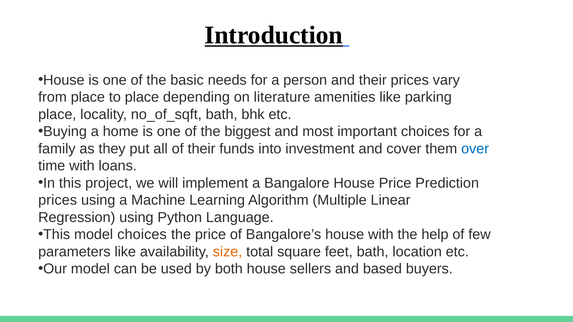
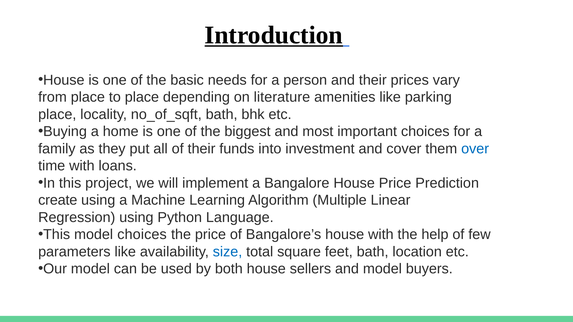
prices at (58, 200): prices -> create
size colour: orange -> blue
and based: based -> model
